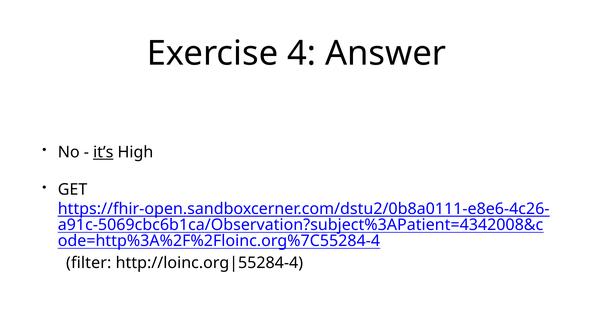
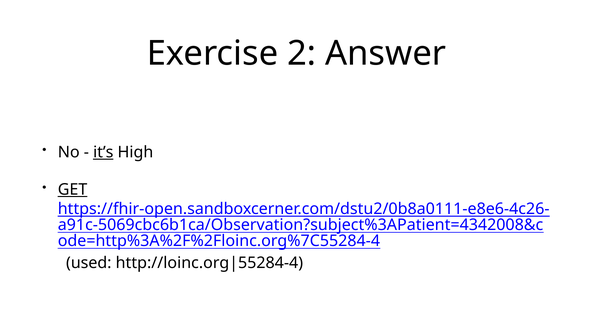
4: 4 -> 2
GET underline: none -> present
filter: filter -> used
